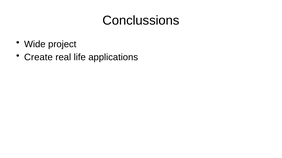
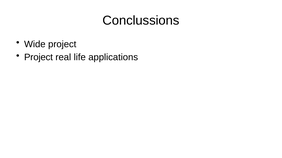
Create at (38, 58): Create -> Project
